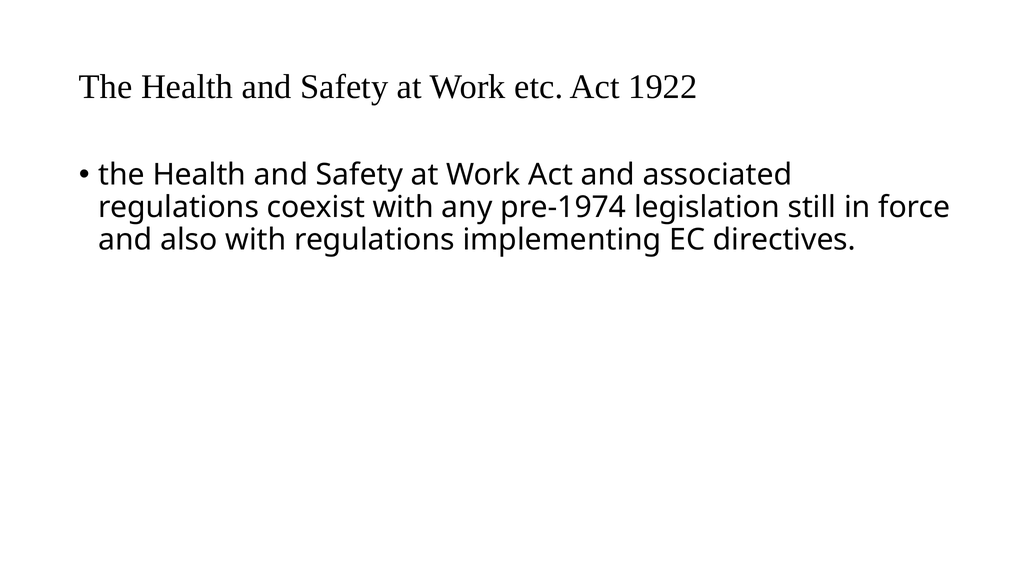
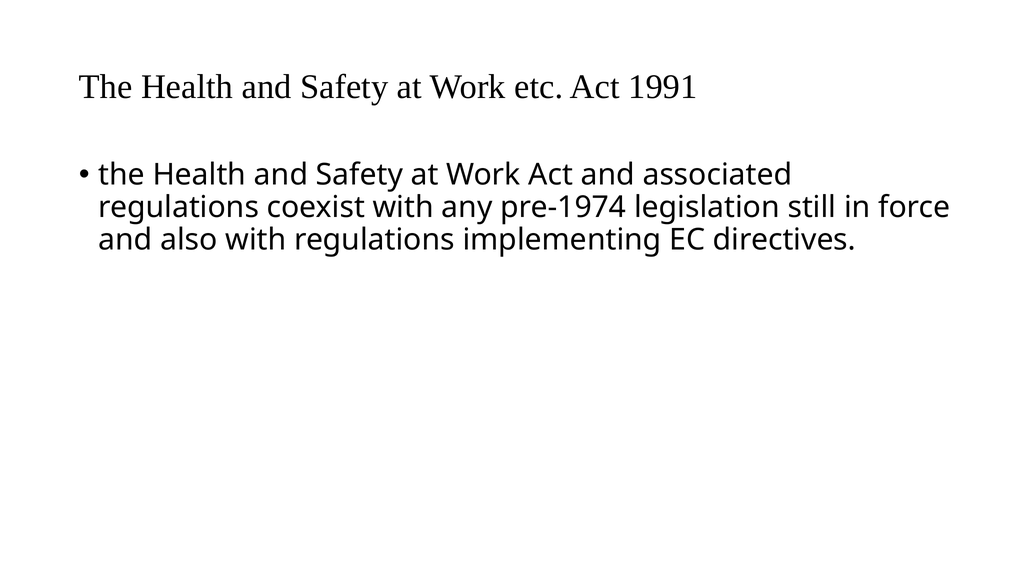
1922: 1922 -> 1991
